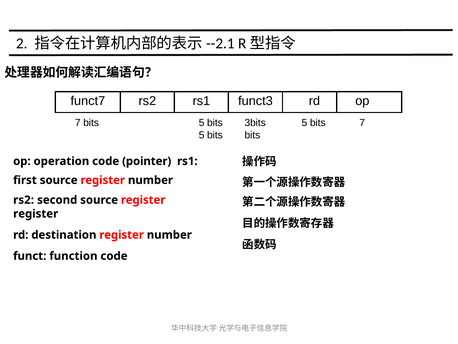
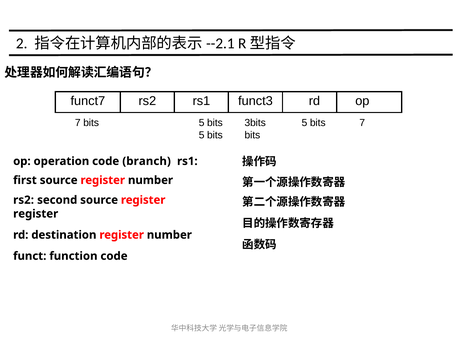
pointer: pointer -> branch
